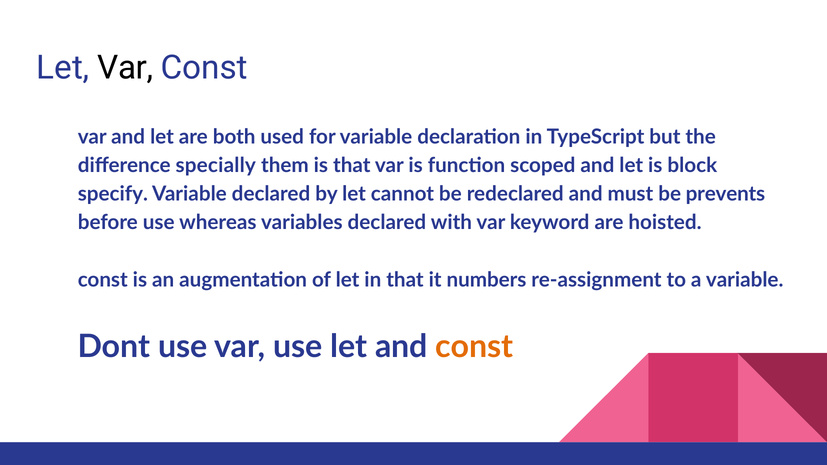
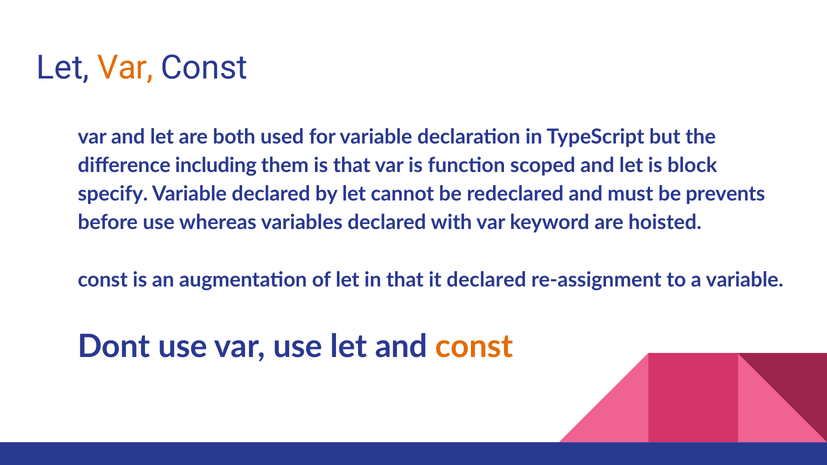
Var at (125, 68) colour: black -> orange
specially: specially -> including
it numbers: numbers -> declared
